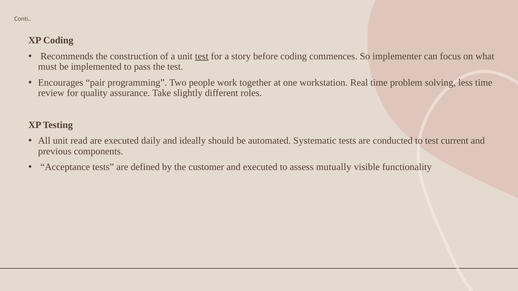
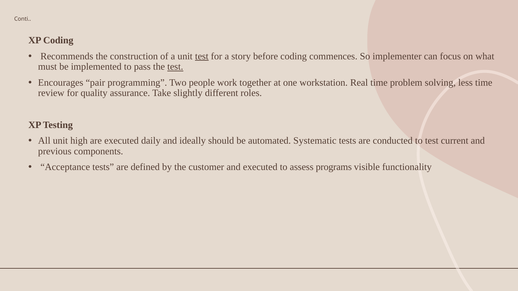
test at (175, 67) underline: none -> present
read: read -> high
mutually: mutually -> programs
